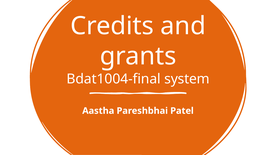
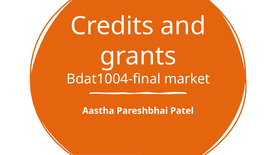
system: system -> market
